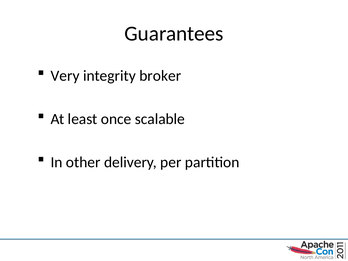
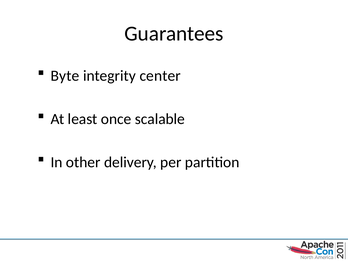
Very: Very -> Byte
broker: broker -> center
